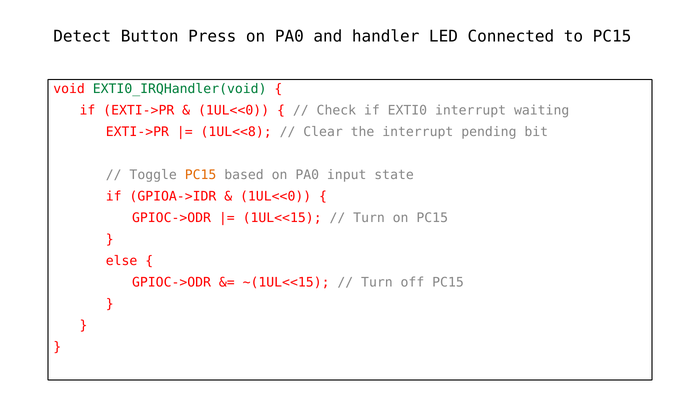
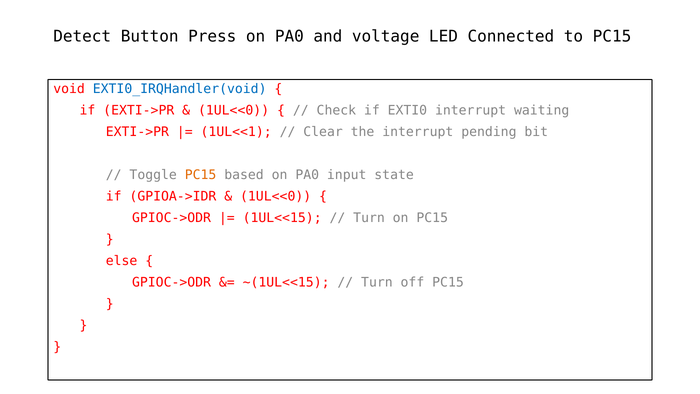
handler: handler -> voltage
EXTI0_IRQHandler(void colour: green -> blue
1UL<<8: 1UL<<8 -> 1UL<<1
